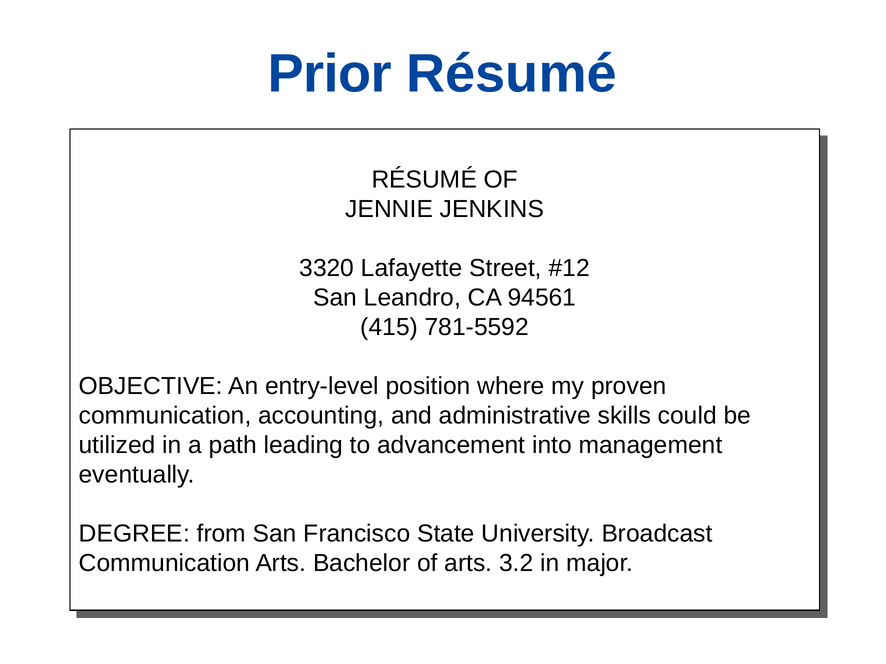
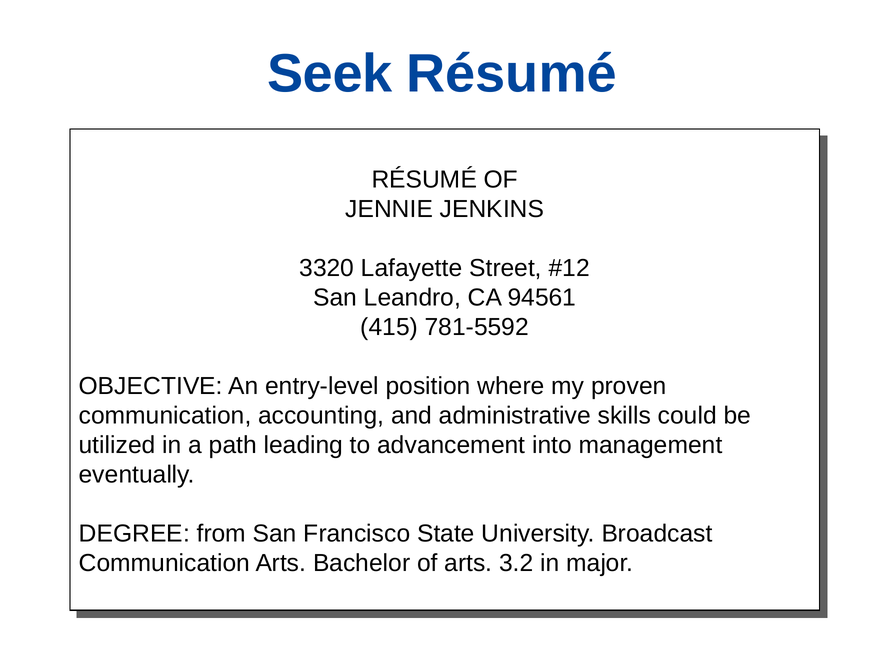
Prior: Prior -> Seek
